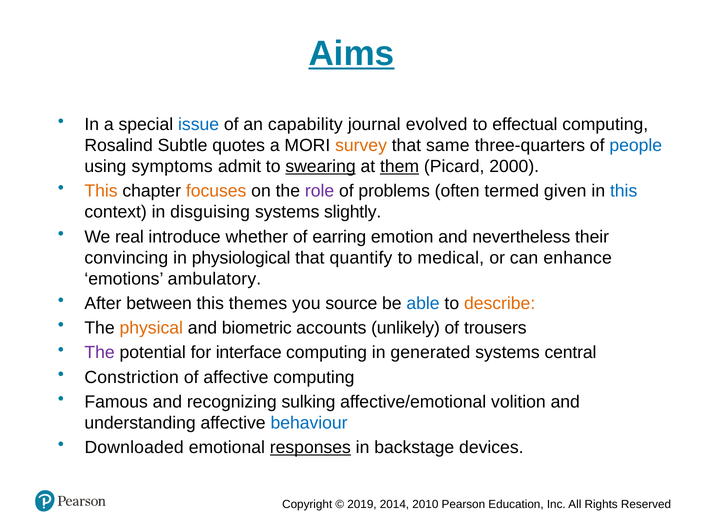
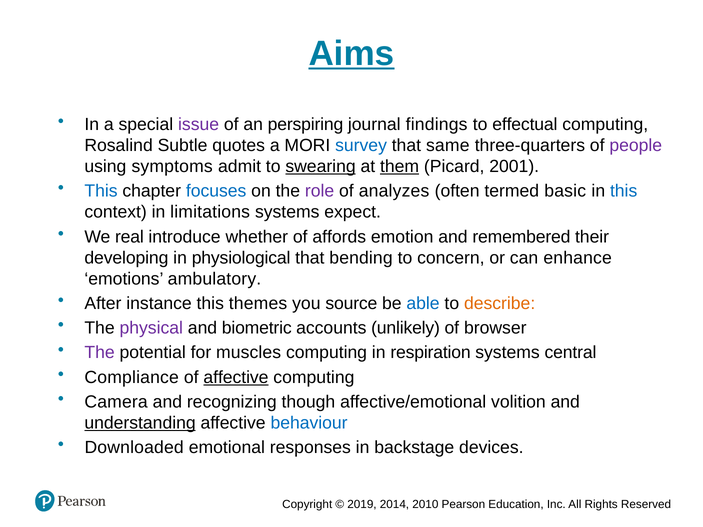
issue colour: blue -> purple
capability: capability -> perspiring
evolved: evolved -> findings
survey colour: orange -> blue
people colour: blue -> purple
2000: 2000 -> 2001
This at (101, 191) colour: orange -> blue
focuses colour: orange -> blue
problems: problems -> analyzes
given: given -> basic
disguising: disguising -> limitations
slightly: slightly -> expect
earring: earring -> affords
nevertheless: nevertheless -> remembered
convincing: convincing -> developing
quantify: quantify -> bending
medical: medical -> concern
between: between -> instance
physical colour: orange -> purple
trousers: trousers -> browser
interface: interface -> muscles
generated: generated -> respiration
Constriction: Constriction -> Compliance
affective at (236, 377) underline: none -> present
Famous: Famous -> Camera
sulking: sulking -> though
understanding underline: none -> present
responses underline: present -> none
